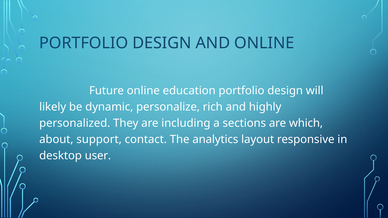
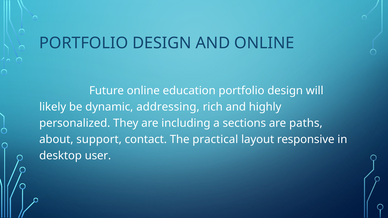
personalize: personalize -> addressing
which: which -> paths
analytics: analytics -> practical
